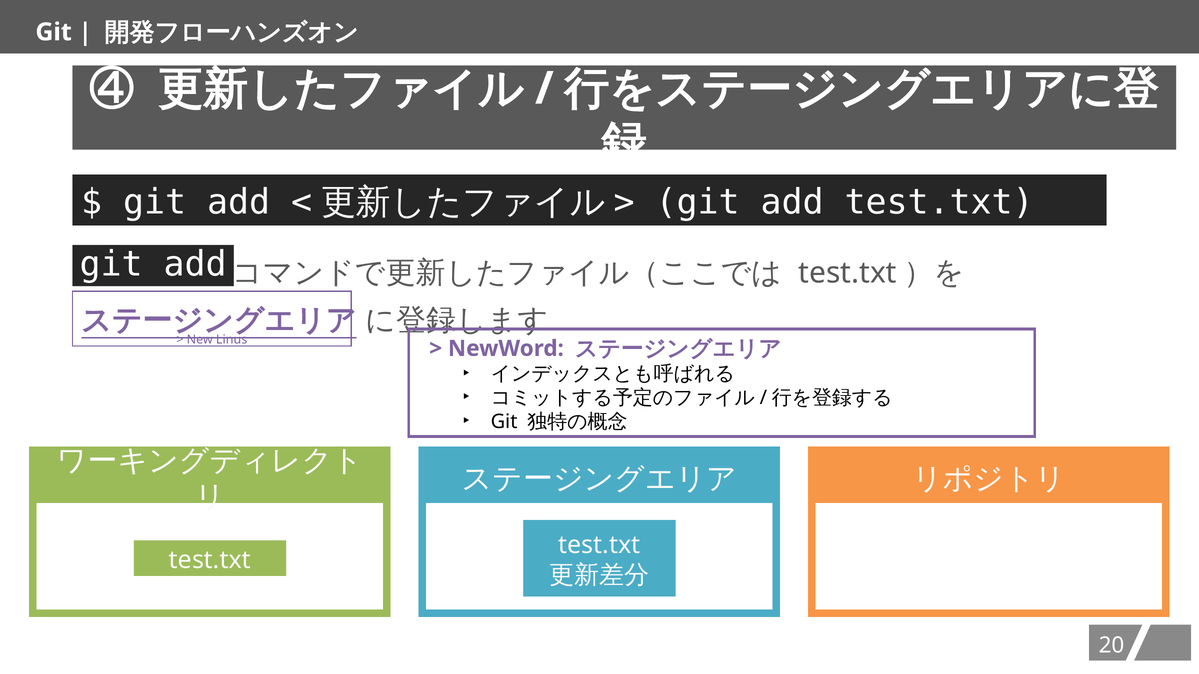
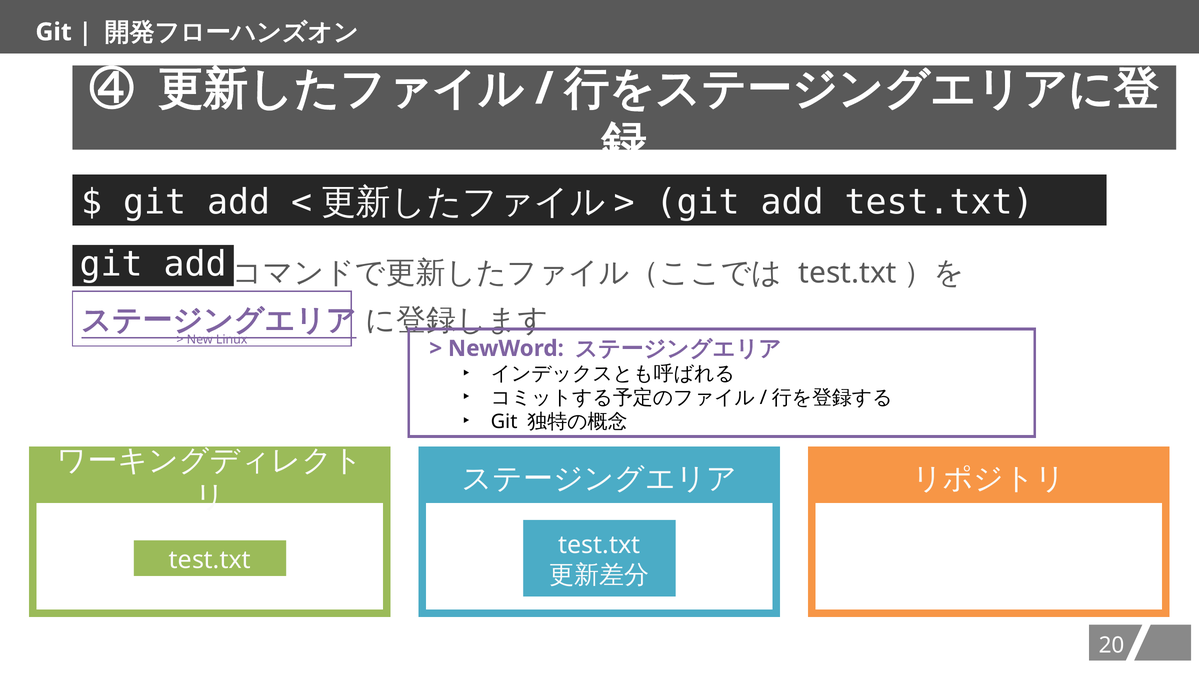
Linus: Linus -> Linux
